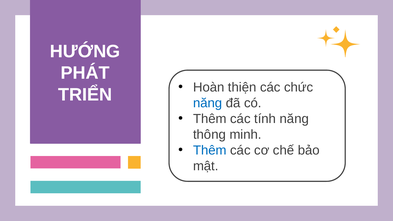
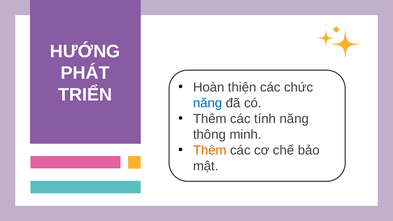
Thêm at (210, 150) colour: blue -> orange
